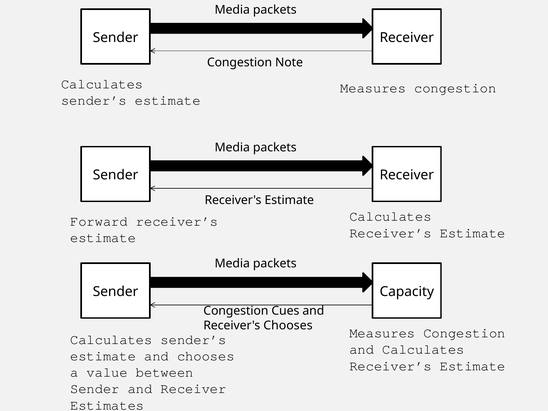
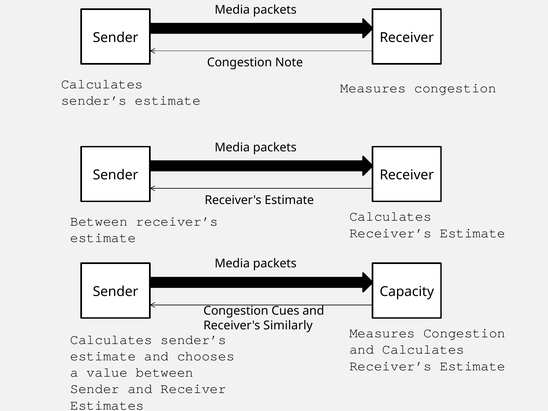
Forward at (99, 221): Forward -> Between
Receiver's Chooses: Chooses -> Similarly
